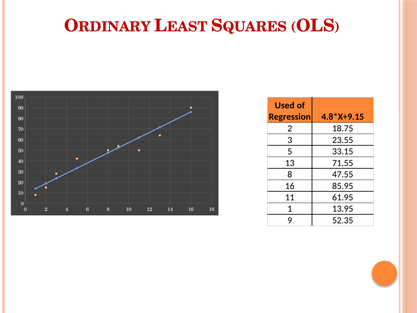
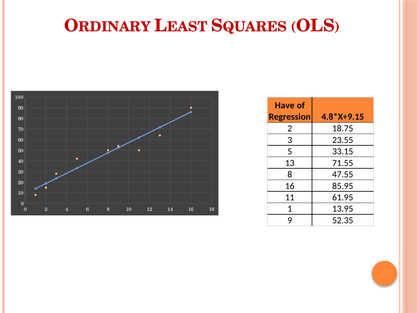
Used: Used -> Have
